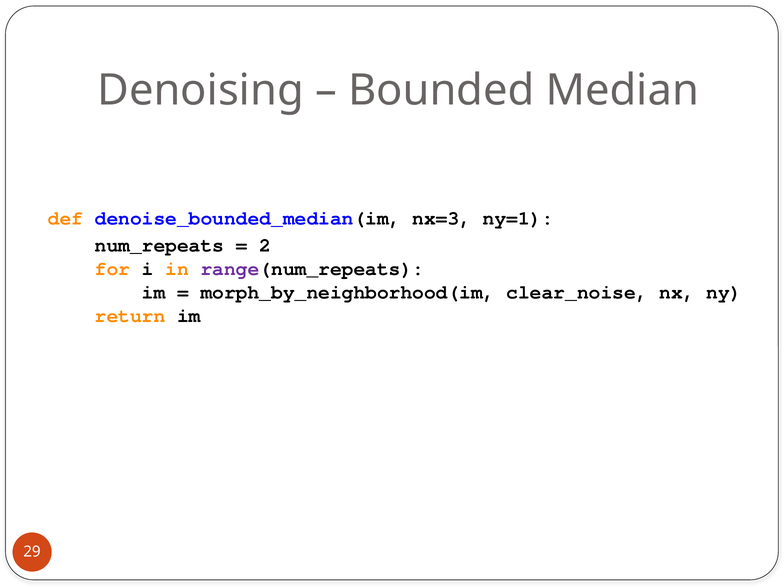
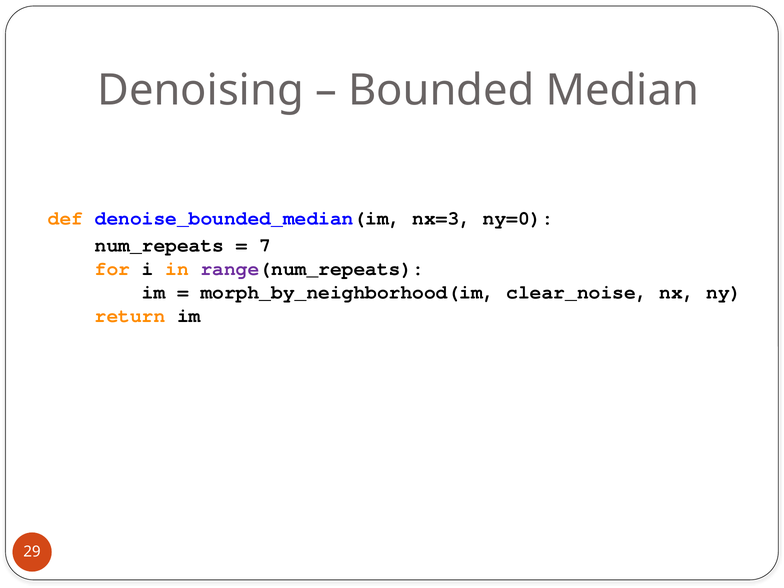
ny=1: ny=1 -> ny=0
2: 2 -> 7
